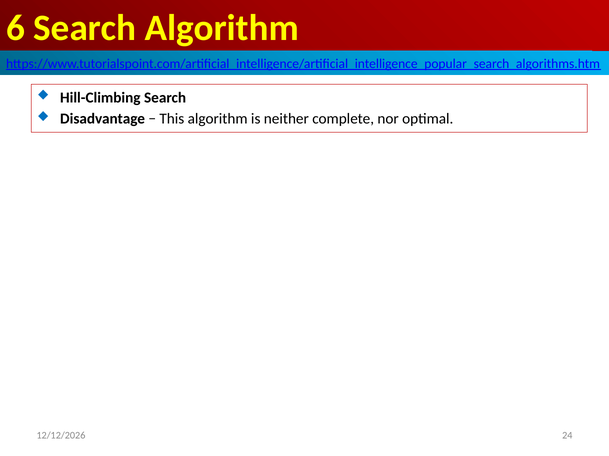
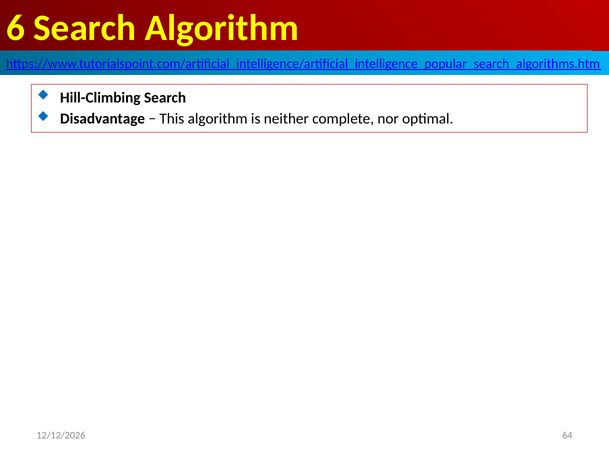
24: 24 -> 64
